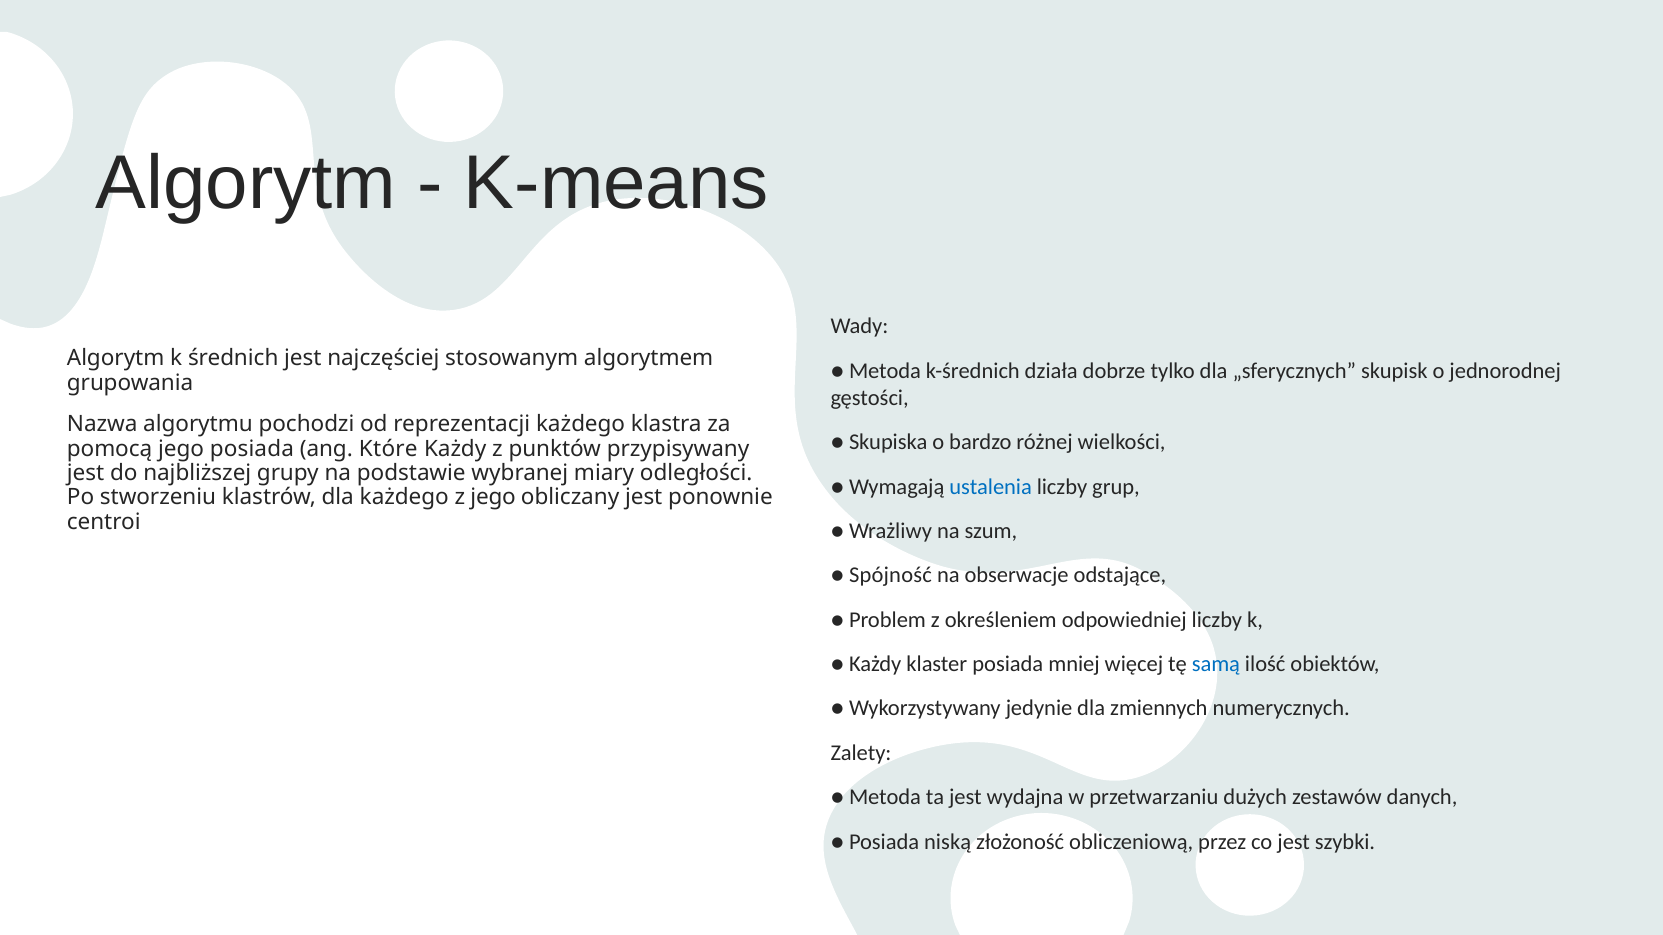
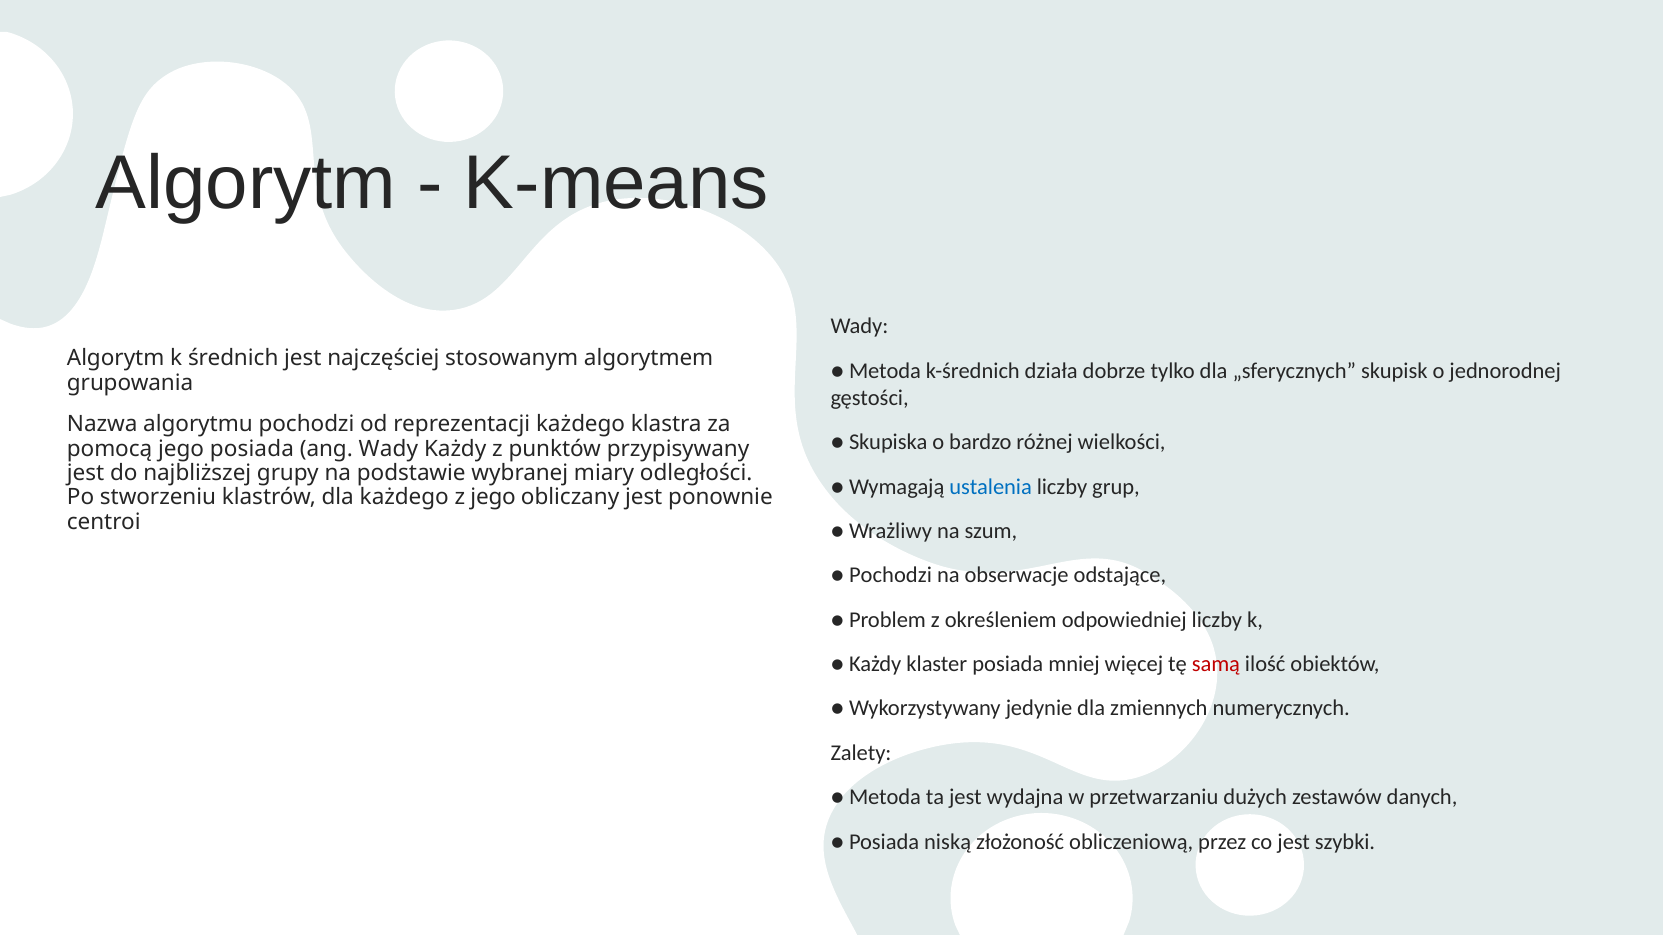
ang Które: Które -> Wady
Spójność at (890, 576): Spójność -> Pochodzi
samą colour: blue -> red
